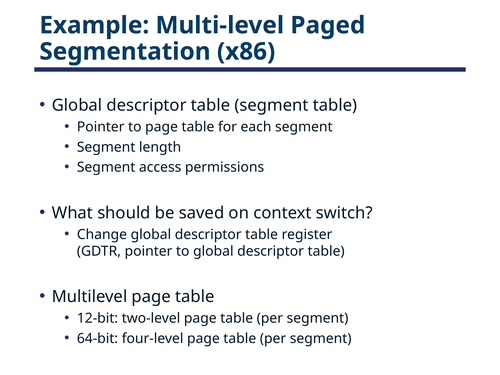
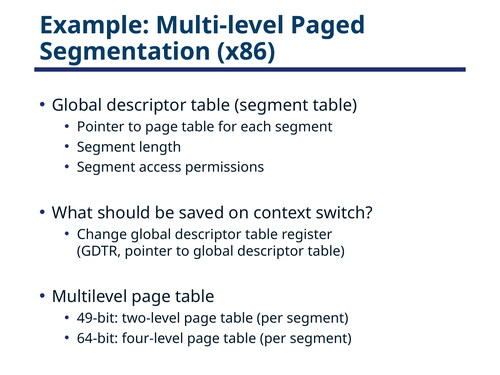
12-bit: 12-bit -> 49-bit
